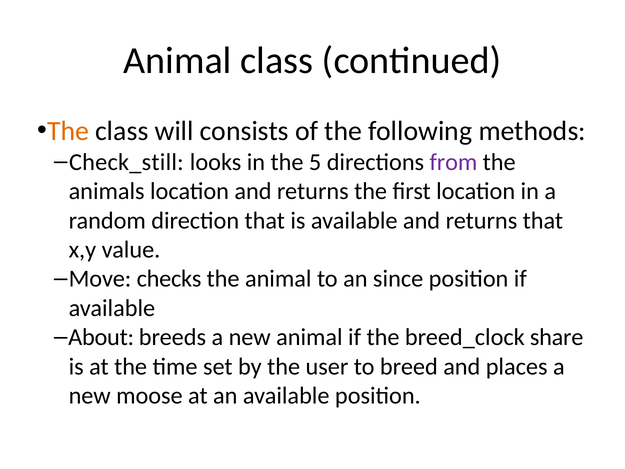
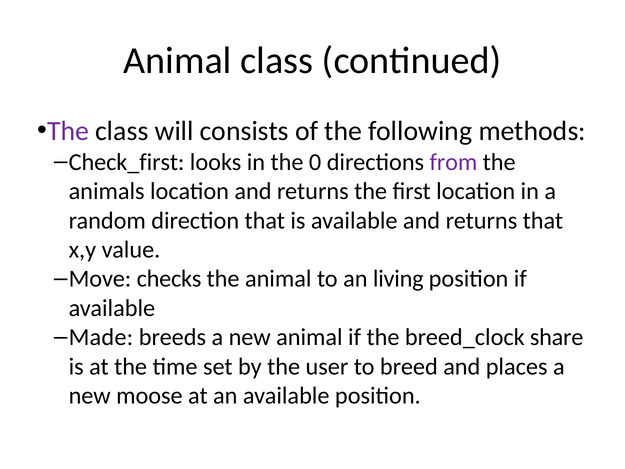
The at (68, 131) colour: orange -> purple
Check_still: Check_still -> Check_first
5: 5 -> 0
since: since -> living
About: About -> Made
